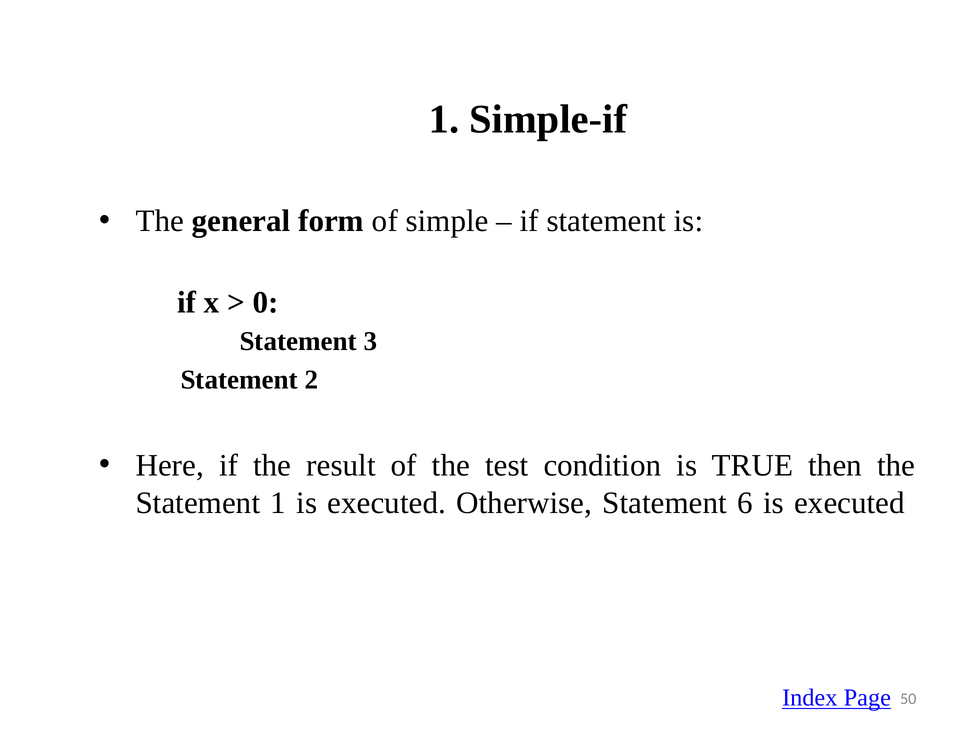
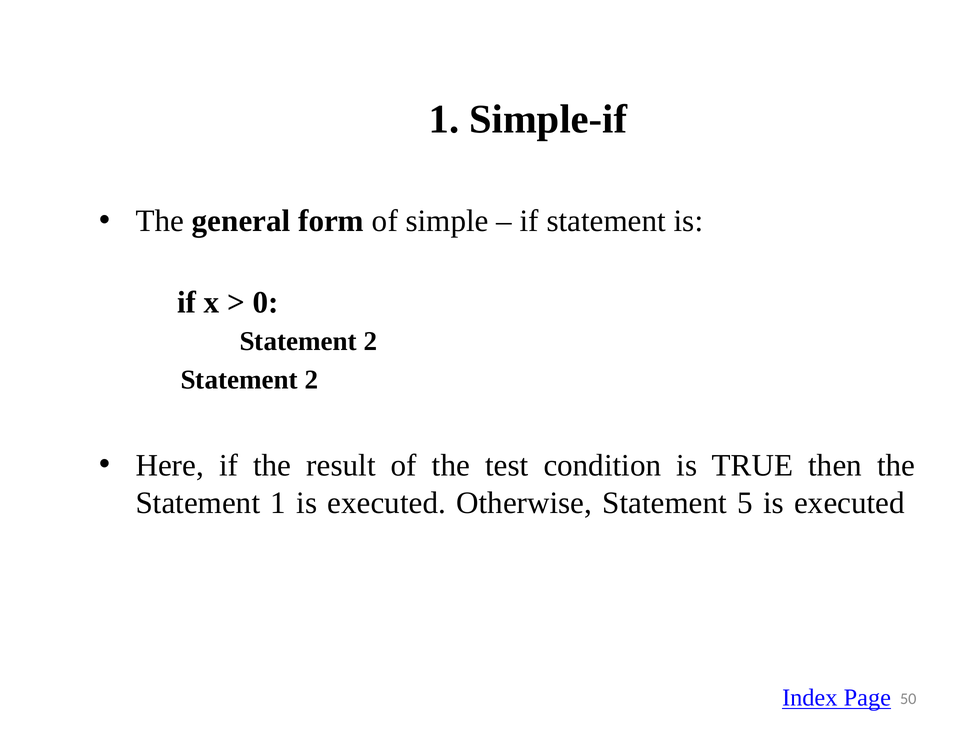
3 at (370, 341): 3 -> 2
6: 6 -> 5
